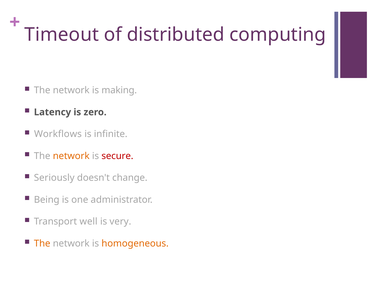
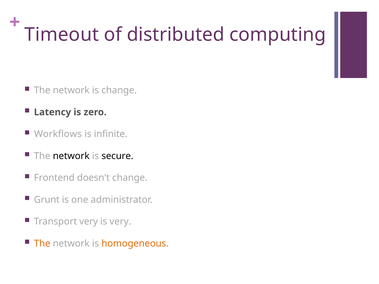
is making: making -> change
network at (71, 156) colour: orange -> black
secure colour: red -> black
Seriously: Seriously -> Frontend
Being: Being -> Grunt
Transport well: well -> very
